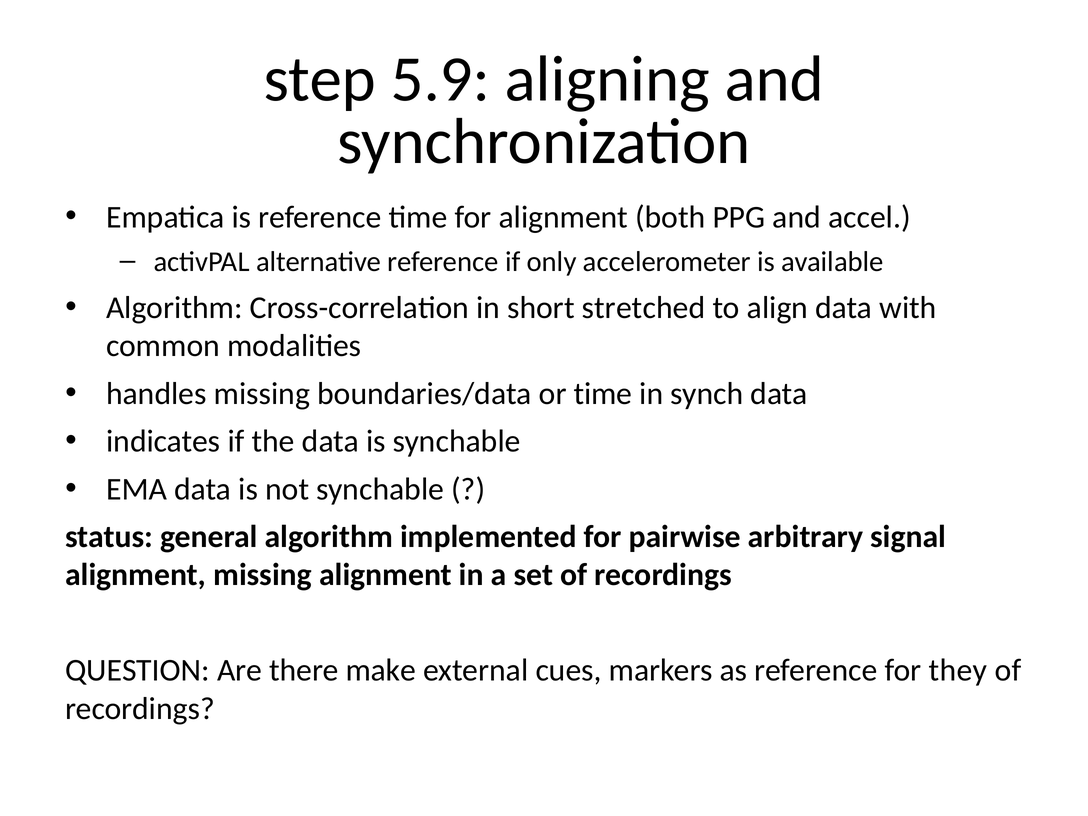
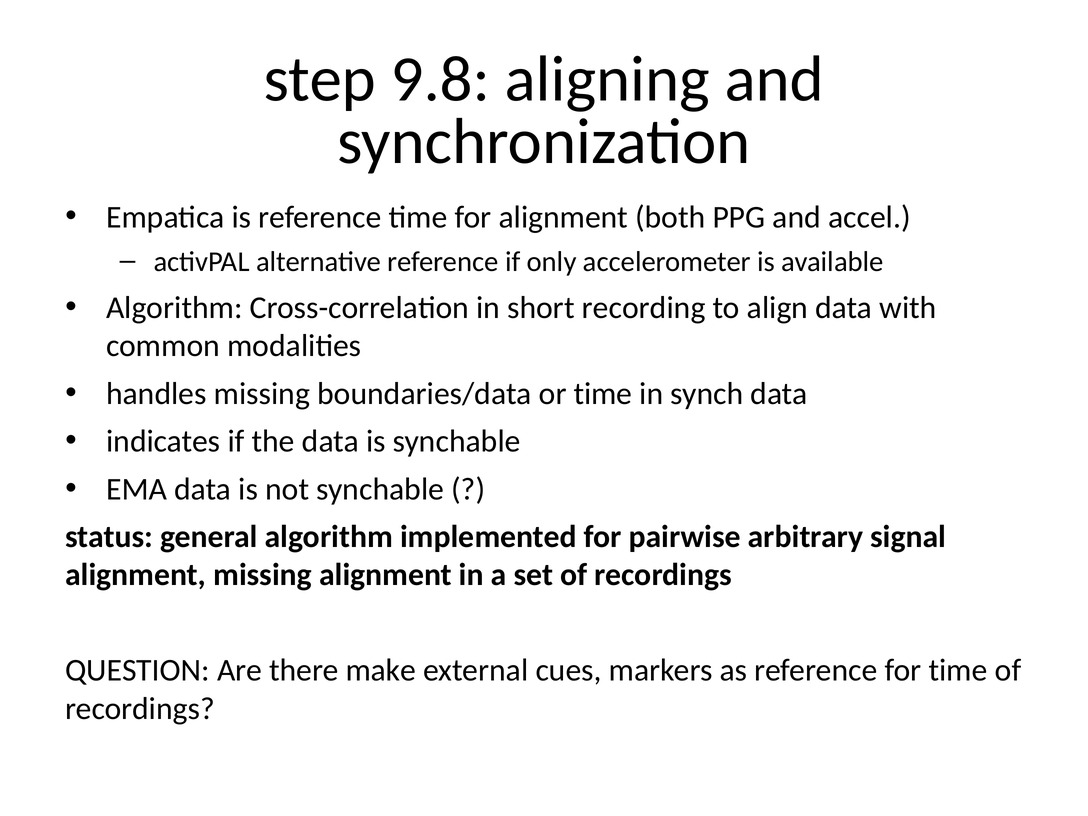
5.9: 5.9 -> 9.8
stretched: stretched -> recording
for they: they -> time
